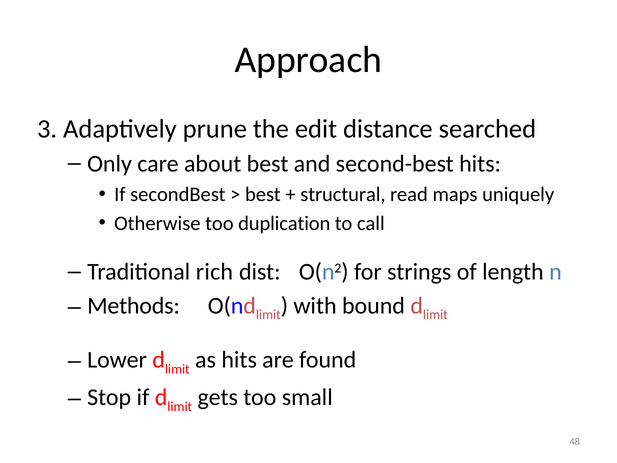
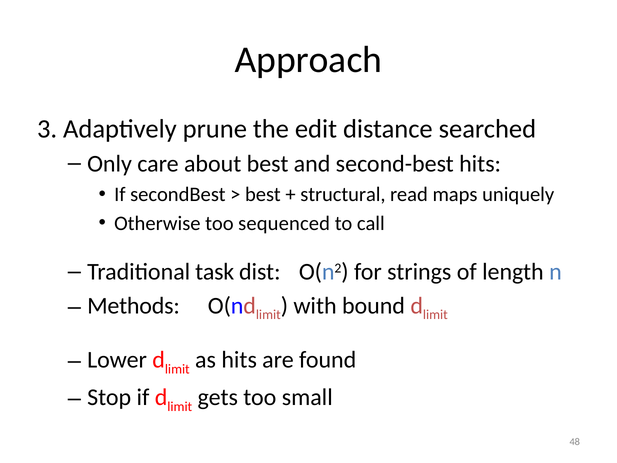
duplication: duplication -> sequenced
rich: rich -> task
